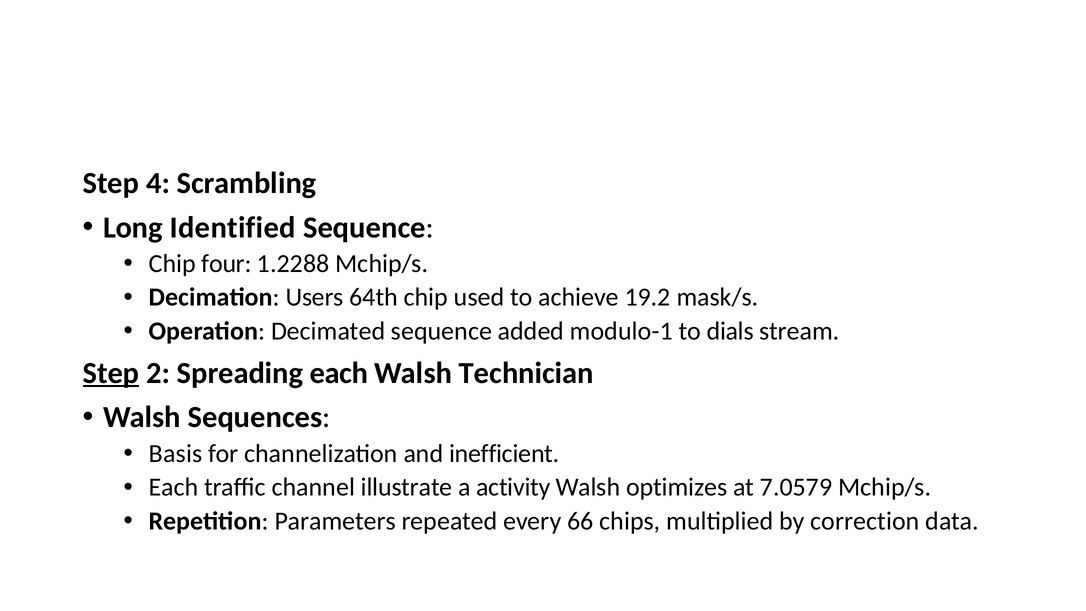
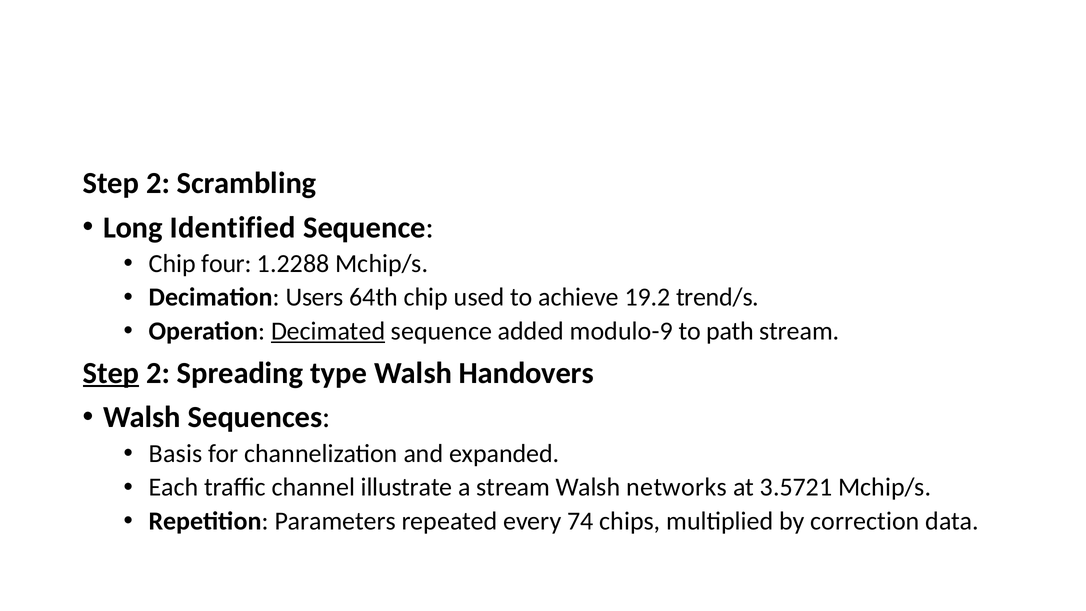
4 at (158, 183): 4 -> 2
mask/s: mask/s -> trend/s
Decimated underline: none -> present
modulo-1: modulo-1 -> modulo-9
dials: dials -> path
Spreading each: each -> type
Technician: Technician -> Handovers
inefficient: inefficient -> expanded
a activity: activity -> stream
optimizes: optimizes -> networks
7.0579: 7.0579 -> 3.5721
66: 66 -> 74
